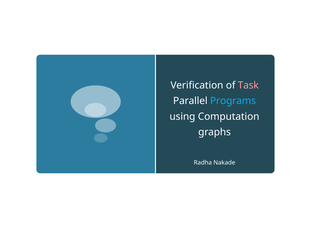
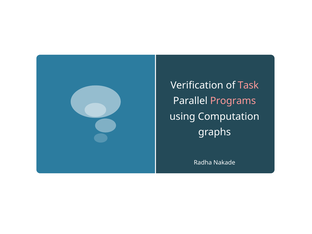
Programs colour: light blue -> pink
